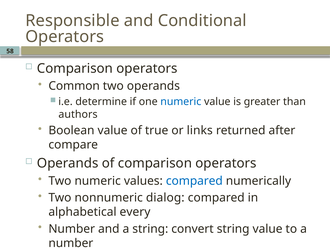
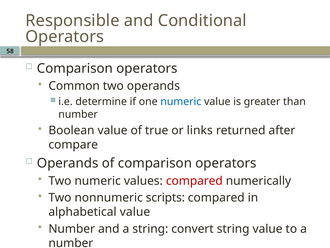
authors at (78, 114): authors -> number
compared at (194, 180) colour: blue -> red
dialog: dialog -> scripts
alphabetical every: every -> value
